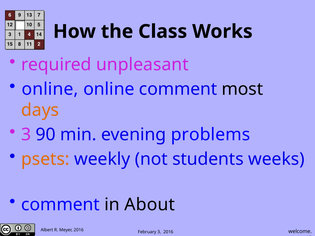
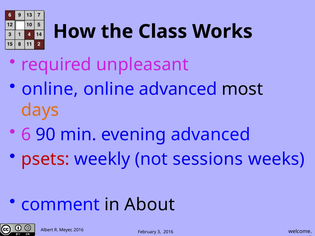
online comment: comment -> advanced
3 at (26, 135): 3 -> 6
evening problems: problems -> advanced
psets colour: orange -> red
students: students -> sessions
